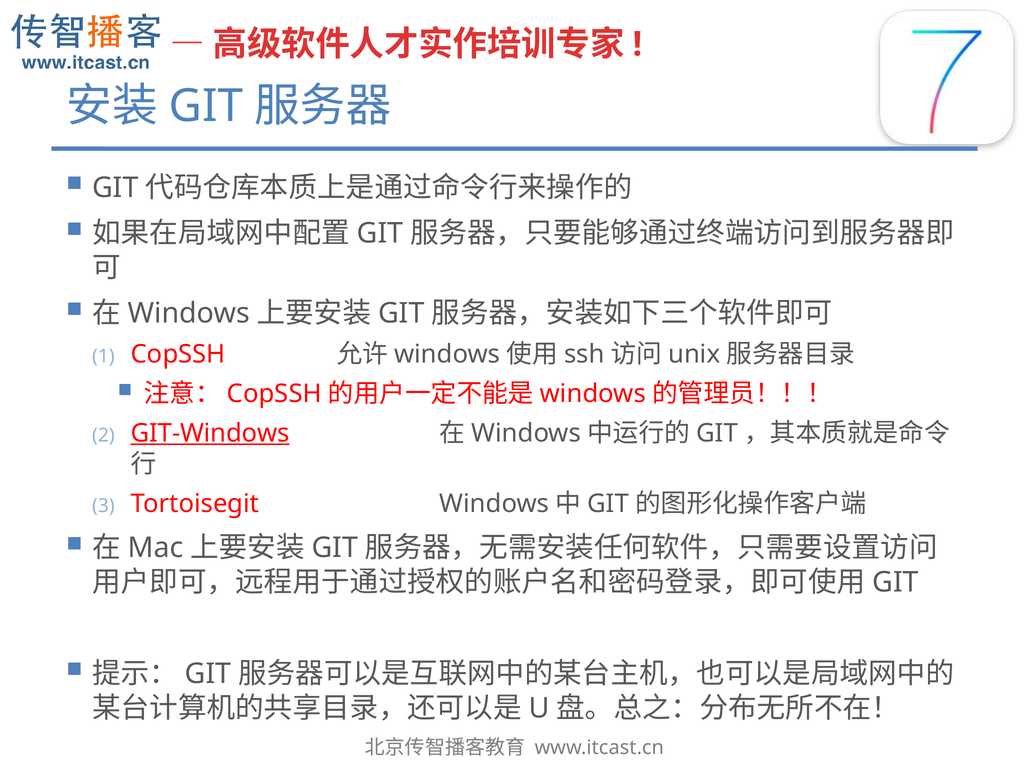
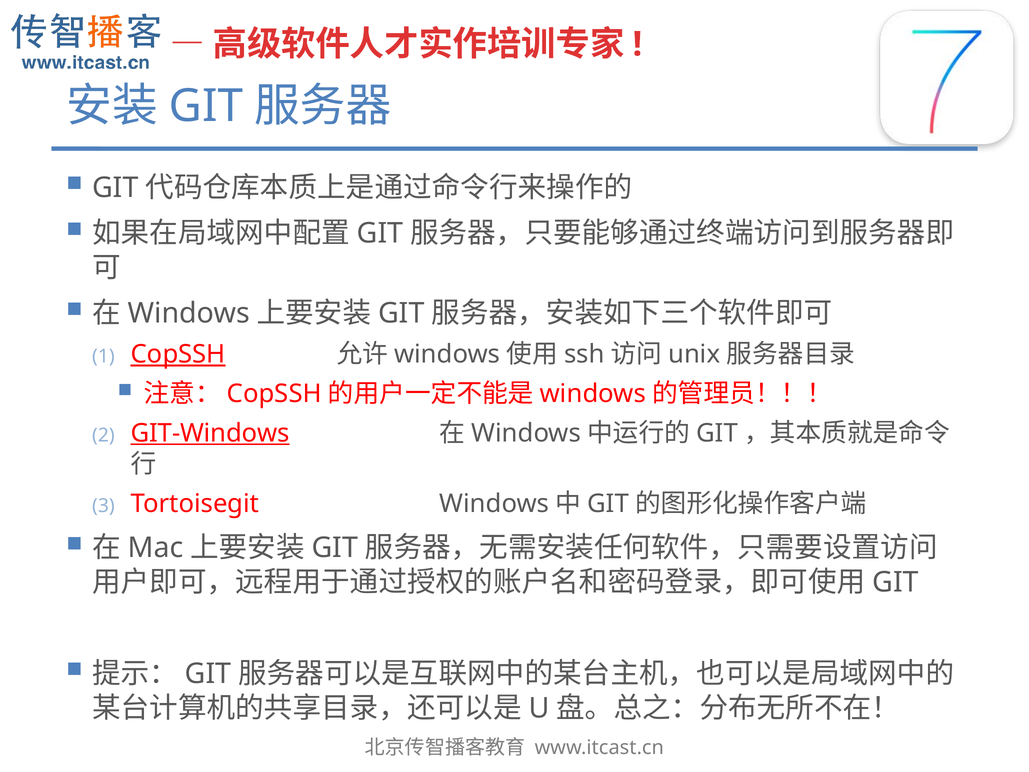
CopSSH underline: none -> present
